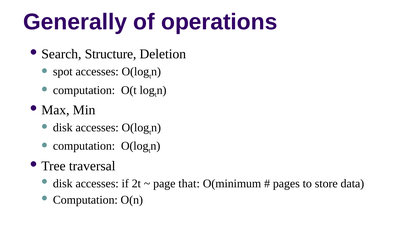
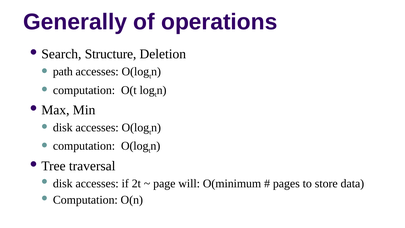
spot: spot -> path
that: that -> will
